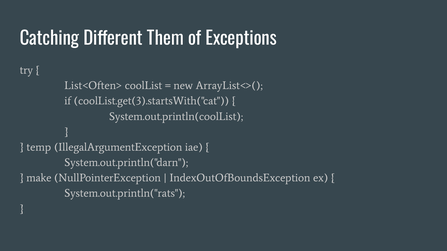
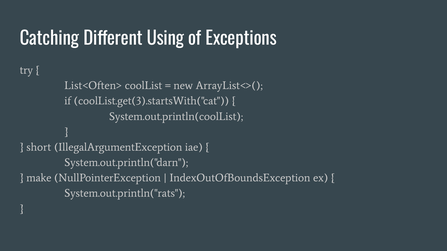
Them: Them -> Using
temp: temp -> short
